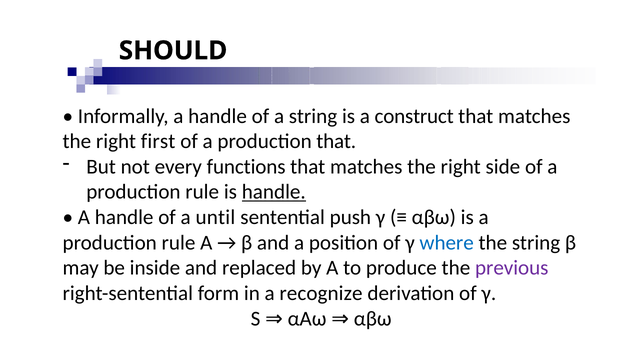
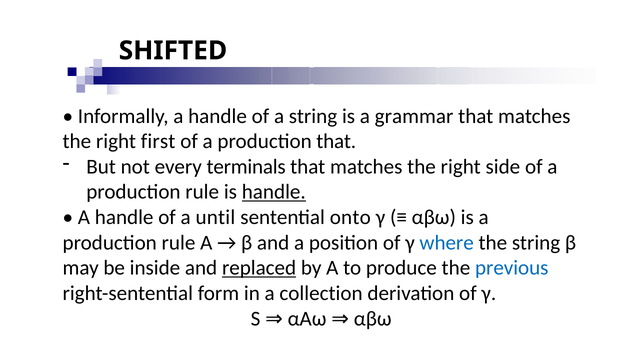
SHOULD: SHOULD -> SHIFTED
construct: construct -> grammar
functions: functions -> terminals
push: push -> onto
replaced underline: none -> present
previous colour: purple -> blue
recognize: recognize -> collection
